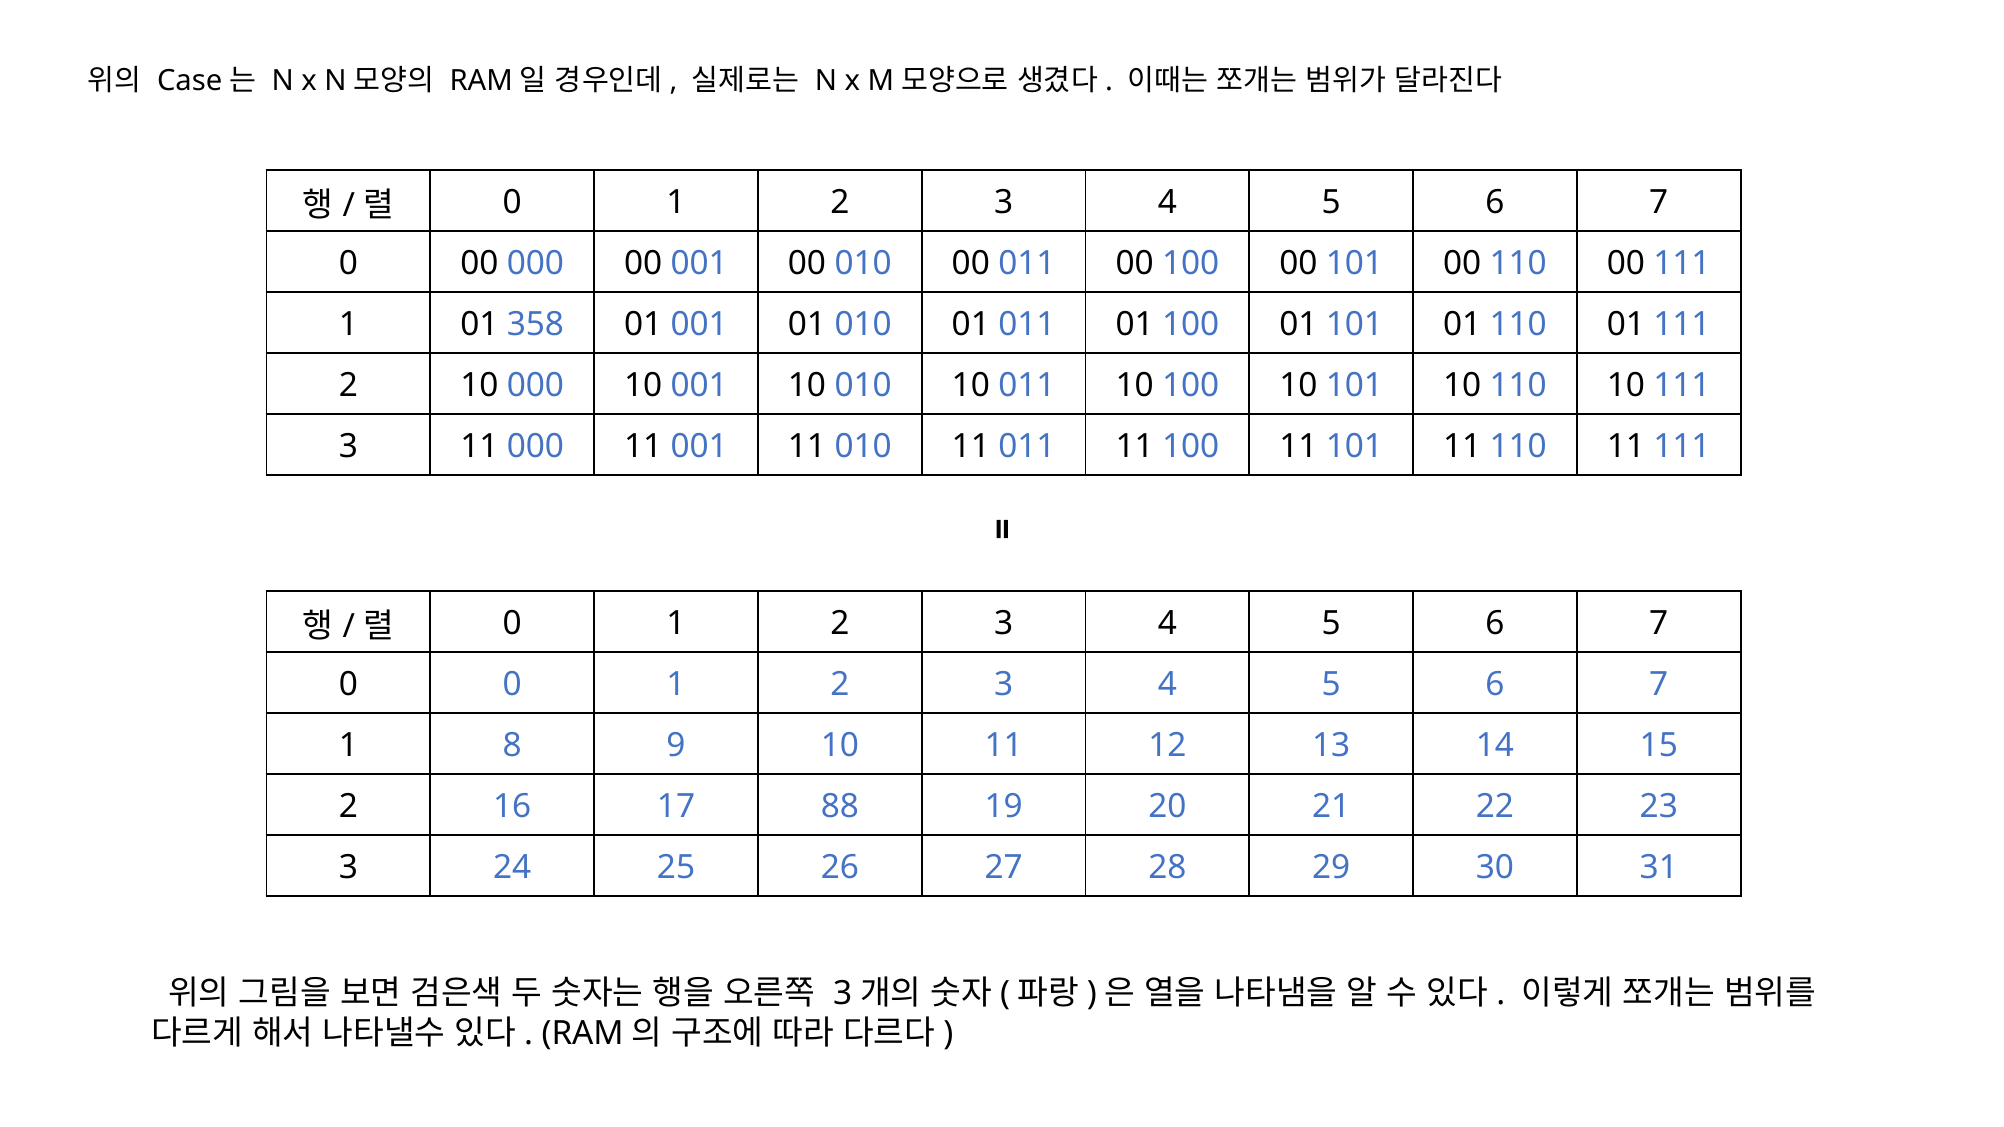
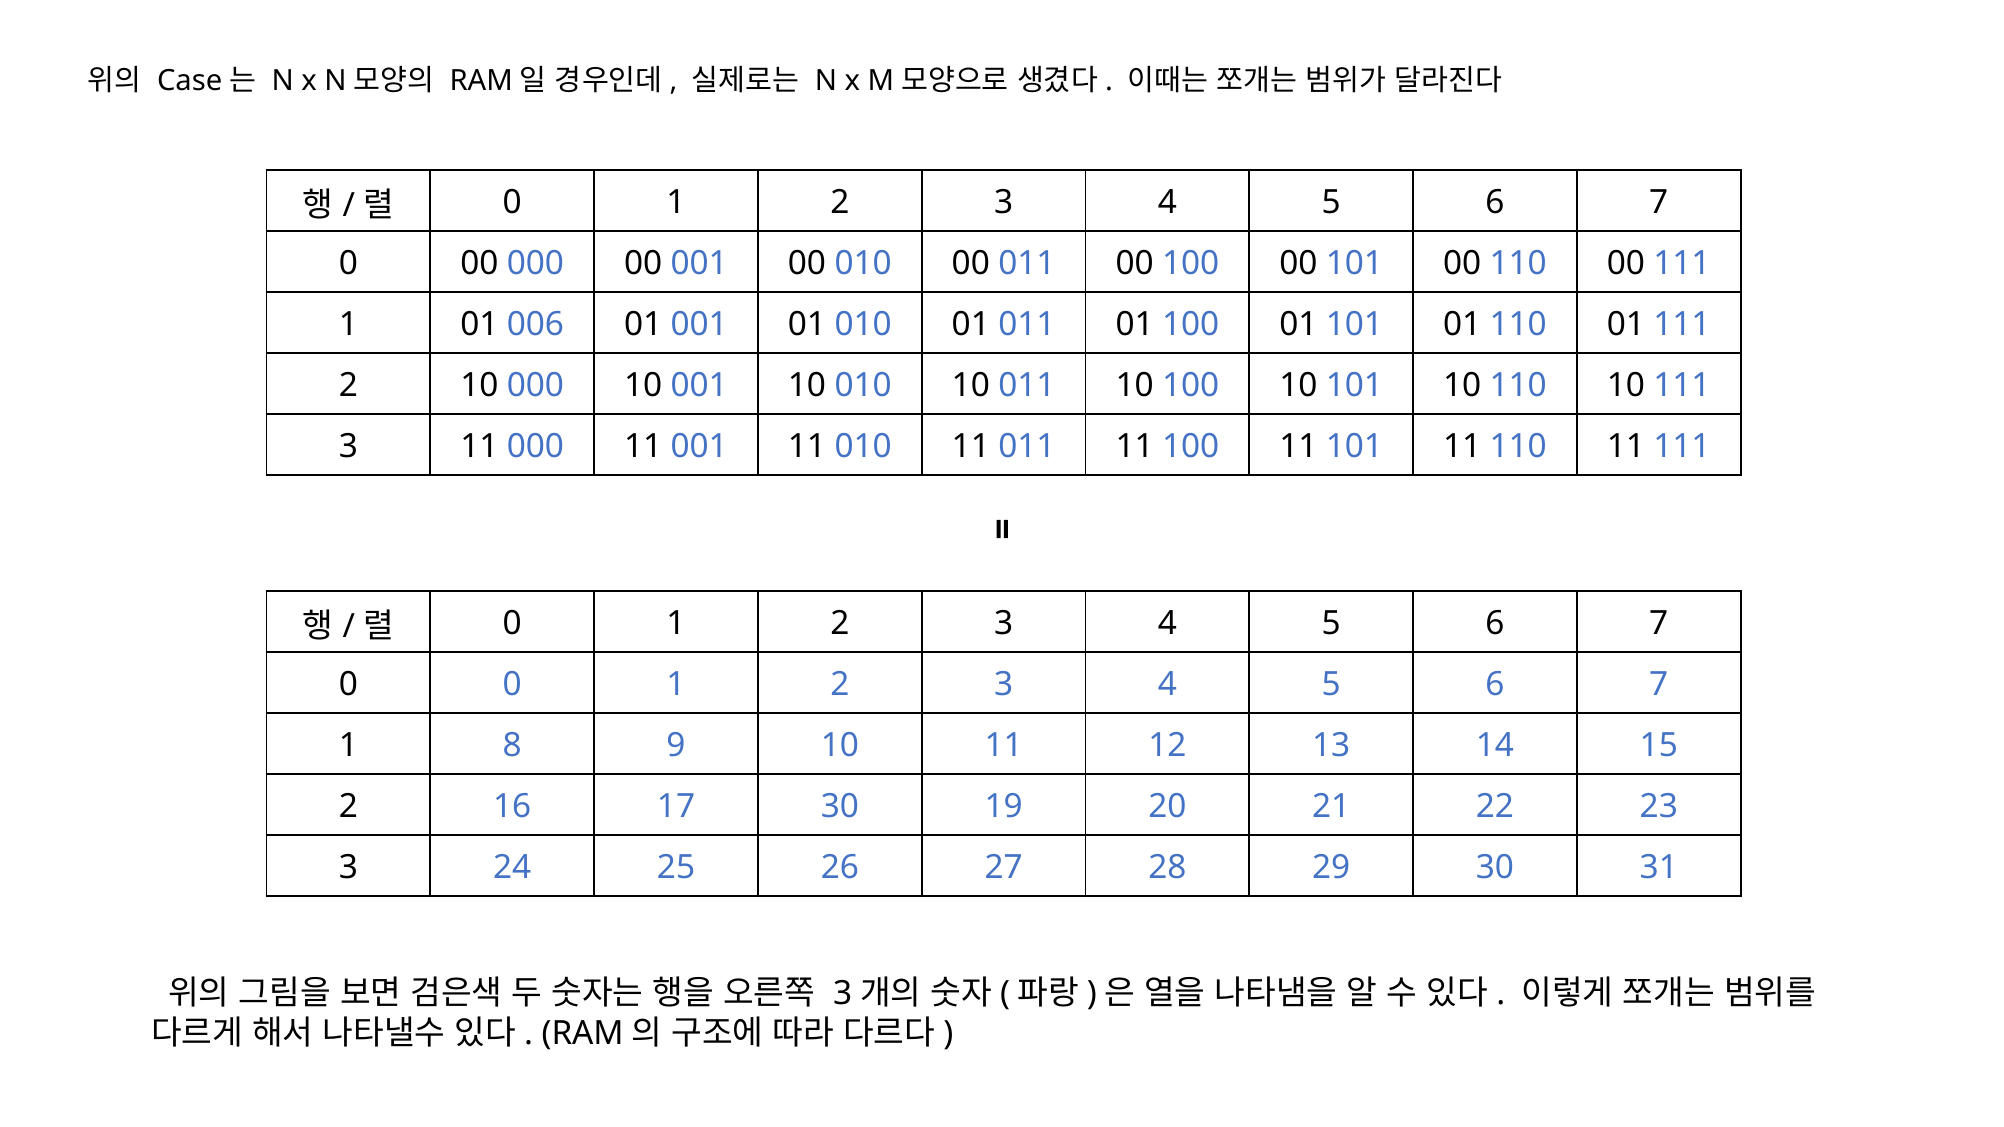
358: 358 -> 006
17 88: 88 -> 30
